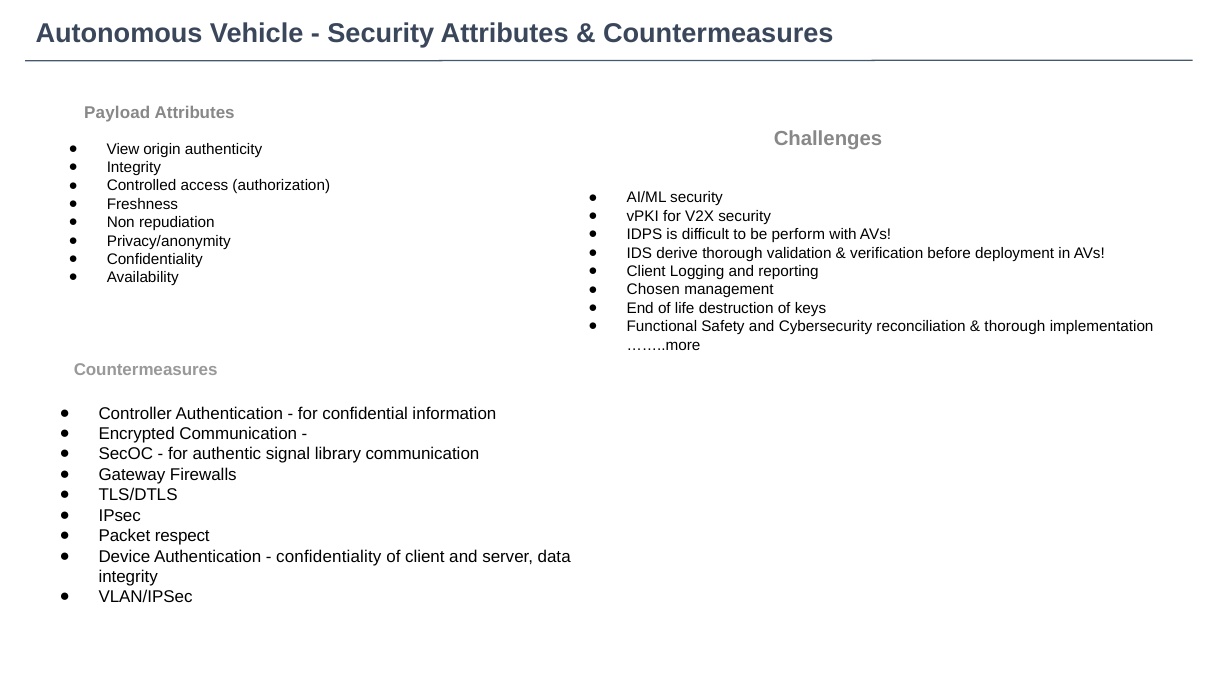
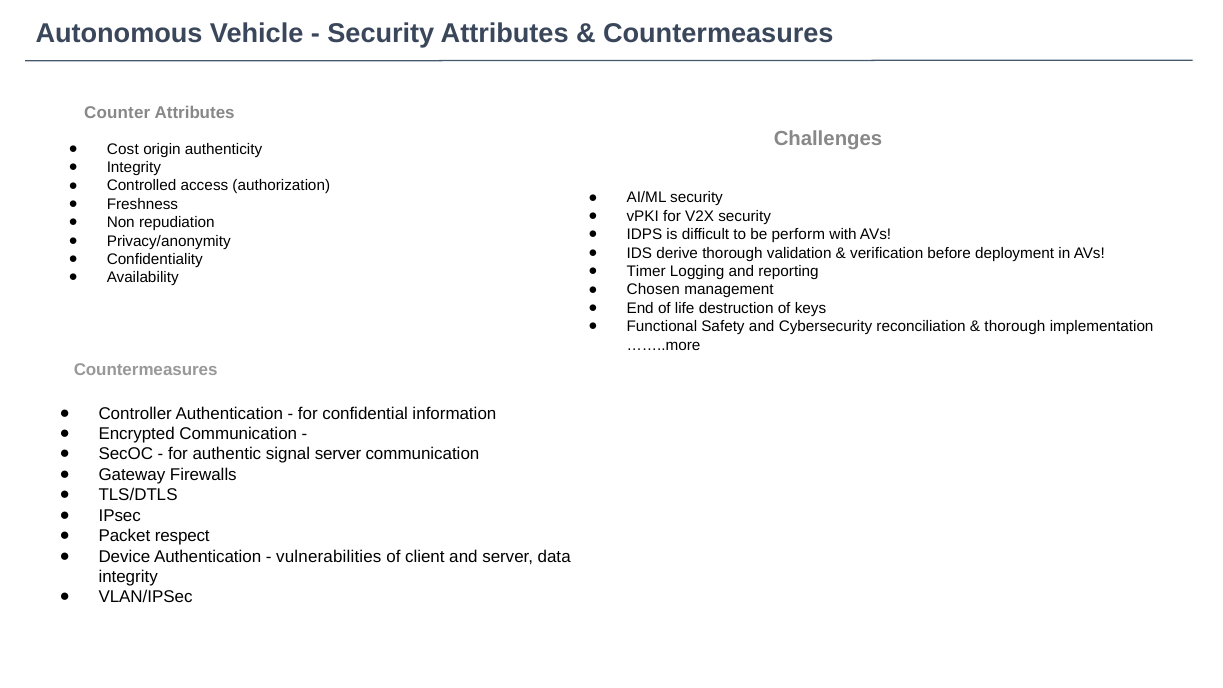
Payload: Payload -> Counter
View: View -> Cost
Client at (646, 271): Client -> Timer
signal library: library -> server
confidentiality at (329, 556): confidentiality -> vulnerabilities
